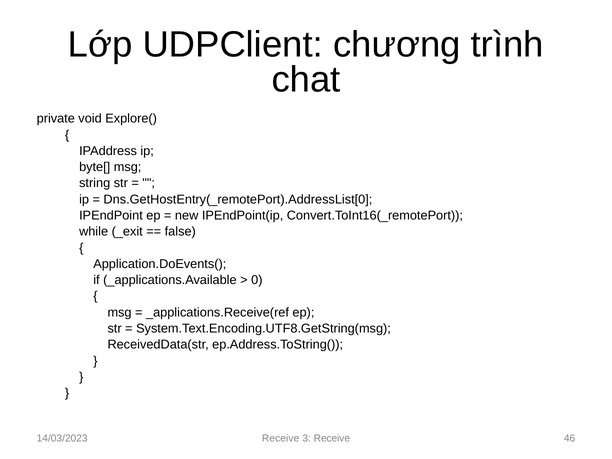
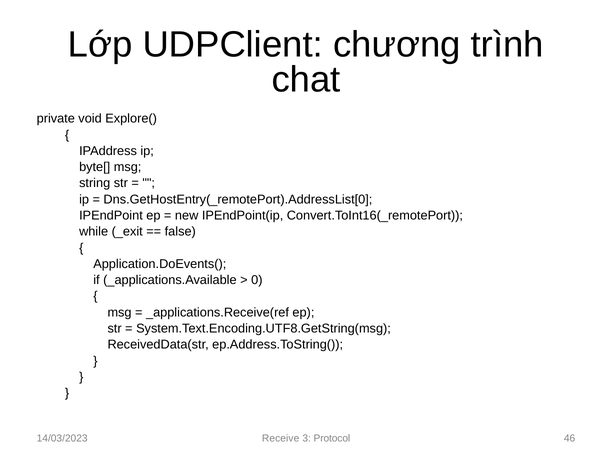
3 Receive: Receive -> Protocol
